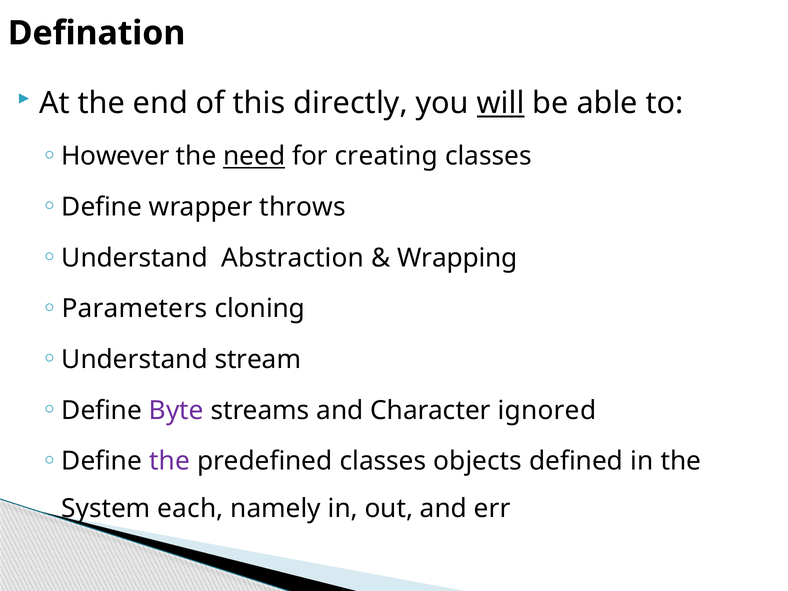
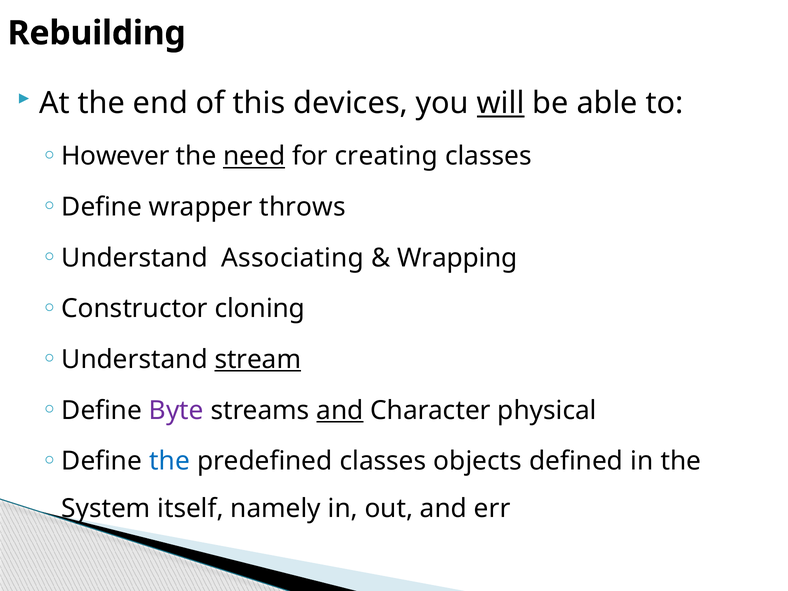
Defination: Defination -> Rebuilding
directly: directly -> devices
Abstraction: Abstraction -> Associating
Parameters: Parameters -> Constructor
stream underline: none -> present
and at (340, 410) underline: none -> present
ignored: ignored -> physical
the at (170, 461) colour: purple -> blue
each: each -> itself
